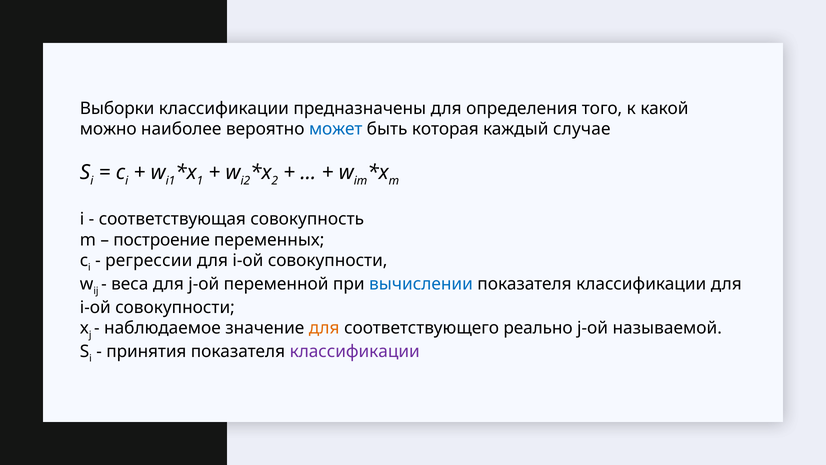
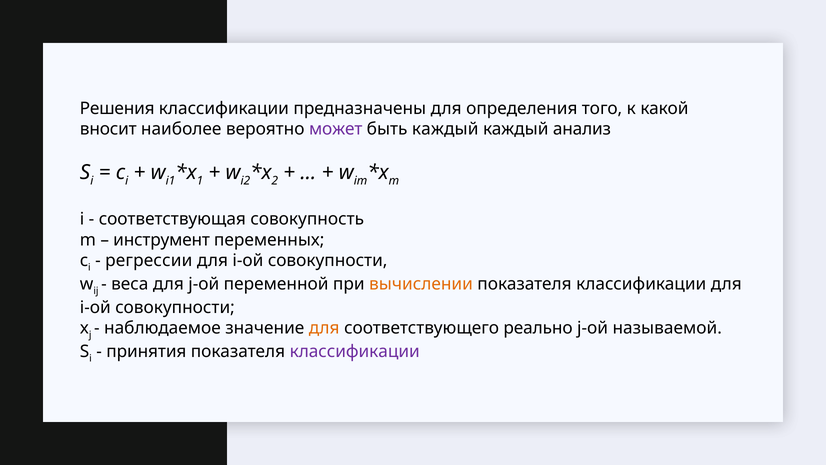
Выборки: Выборки -> Решения
можно: можно -> вносит
может colour: blue -> purple
быть которая: которая -> каждый
случае: случае -> анализ
построение: построение -> инструмент
вычислении colour: blue -> orange
